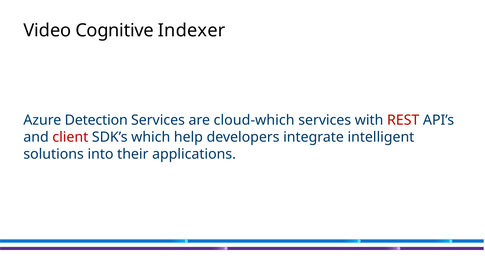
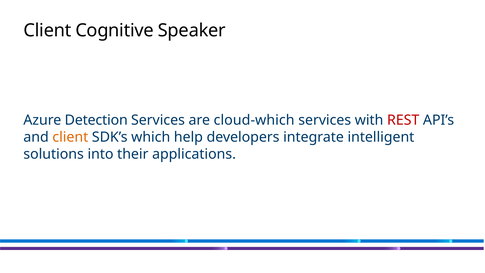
Video at (47, 30): Video -> Client
Indexer: Indexer -> Speaker
client at (70, 137) colour: red -> orange
